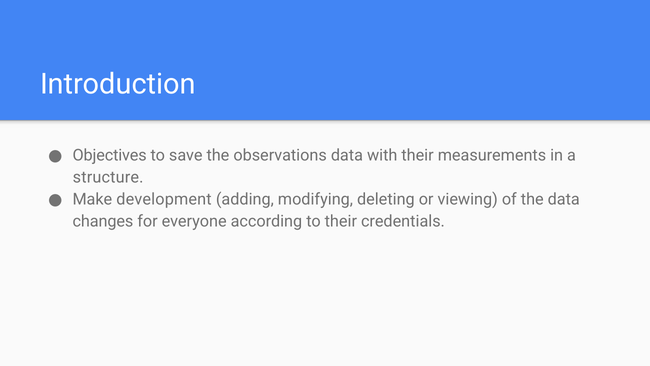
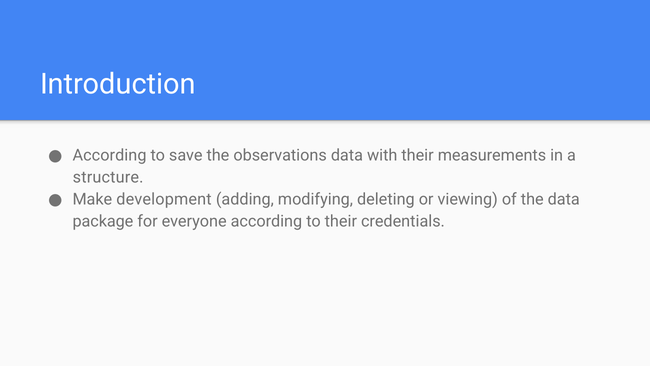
Objectives at (110, 155): Objectives -> According
changes: changes -> package
